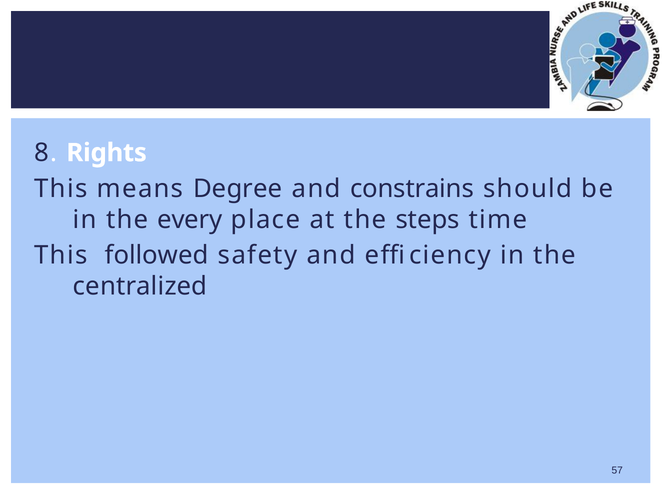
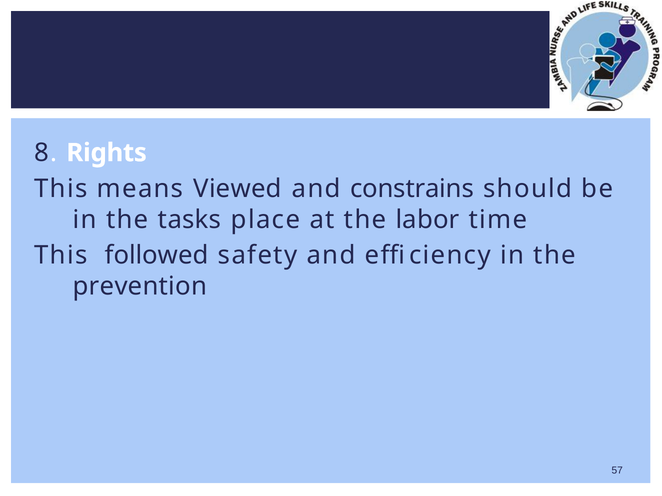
Degree: Degree -> Viewed
every: every -> tasks
steps: steps -> labor
centralized: centralized -> prevention
